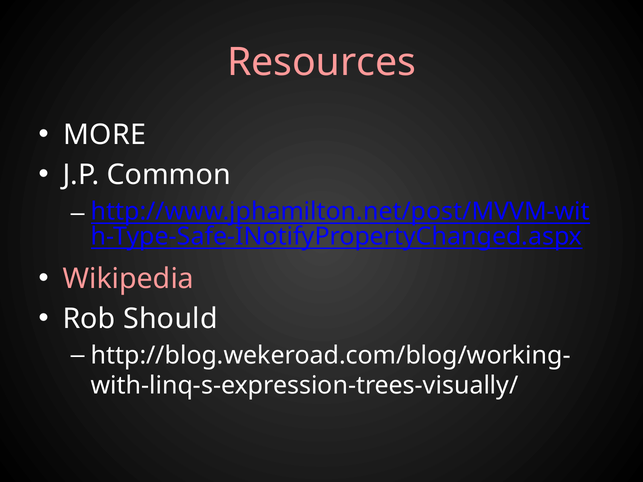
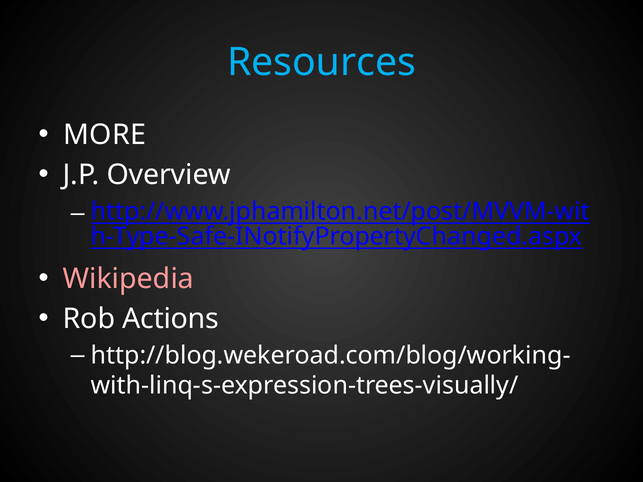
Resources colour: pink -> light blue
Common: Common -> Overview
Should: Should -> Actions
